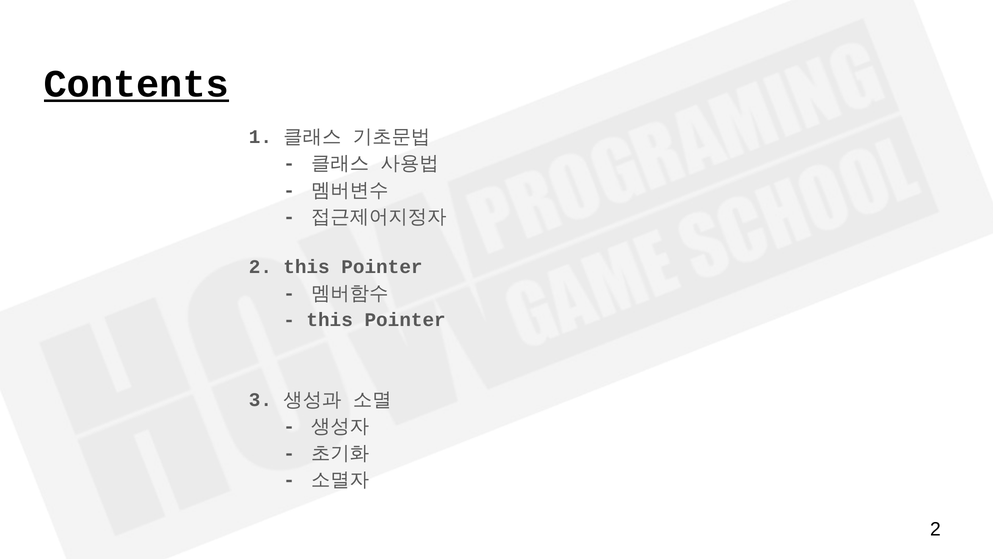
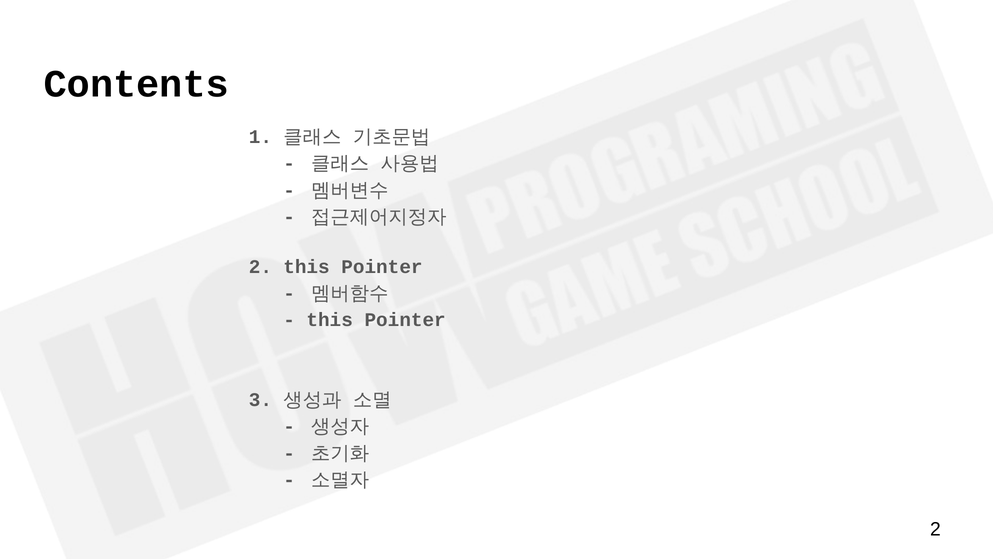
Contents underline: present -> none
